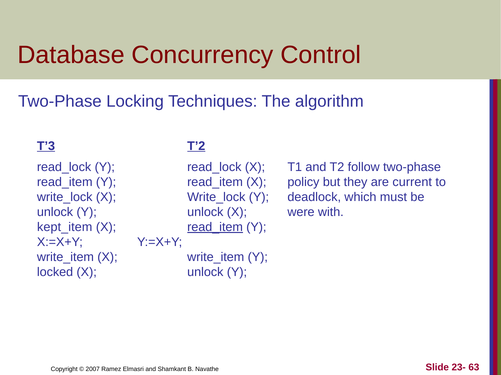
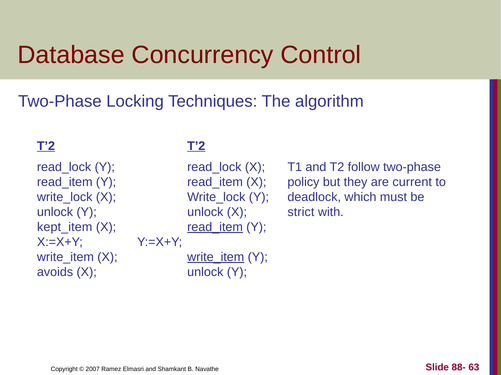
T’3 at (46, 146): T’3 -> T’2
were: were -> strict
write_item at (216, 258) underline: none -> present
locked: locked -> avoids
23-: 23- -> 88-
